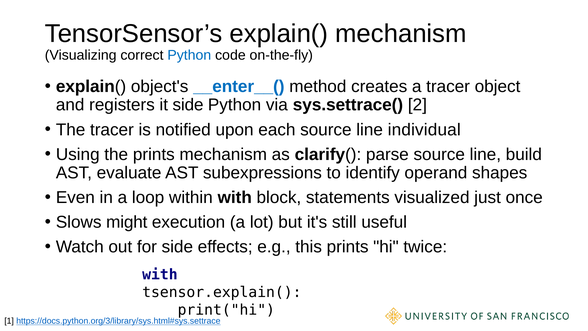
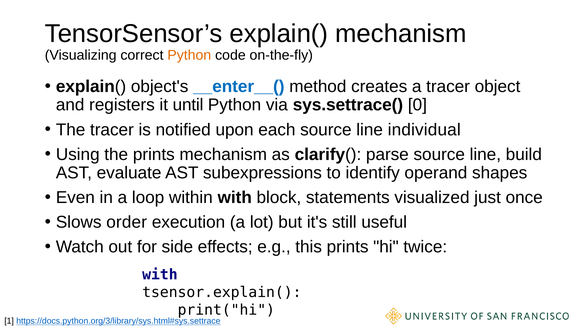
Python at (189, 55) colour: blue -> orange
it side: side -> until
2: 2 -> 0
might: might -> order
